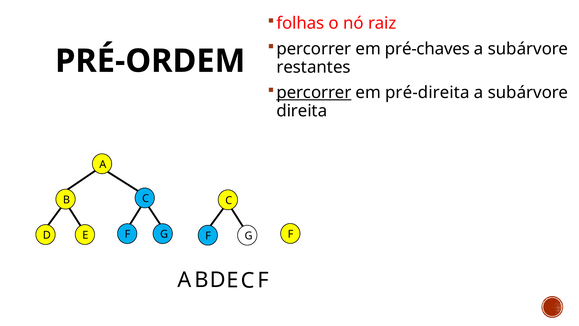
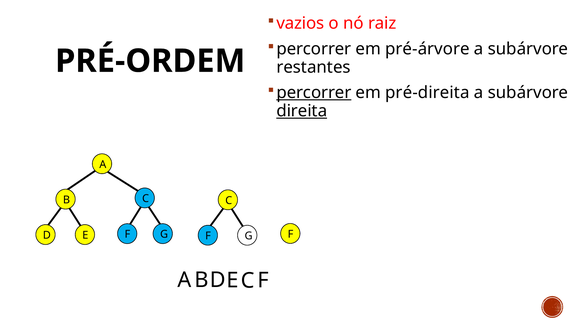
folhas: folhas -> vazios
pré-chaves: pré-chaves -> pré-árvore
direita underline: none -> present
